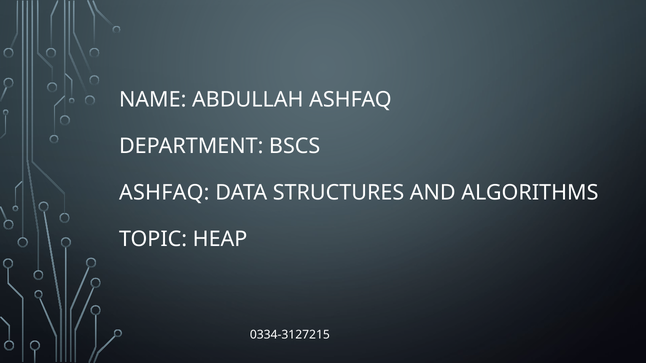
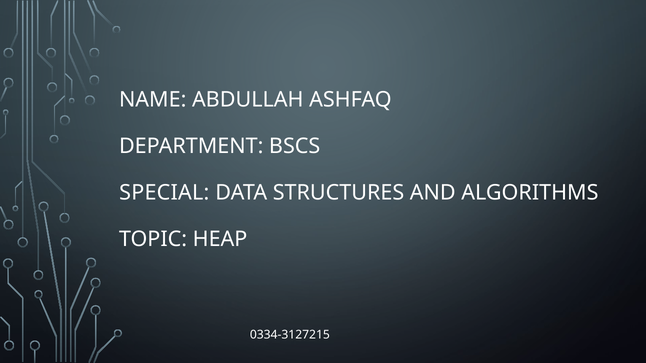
ASHFAQ at (164, 193): ASHFAQ -> SPECIAL
